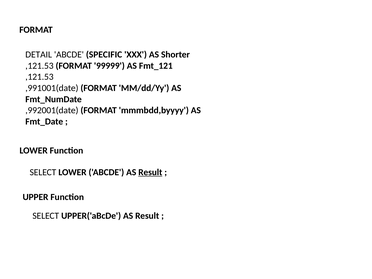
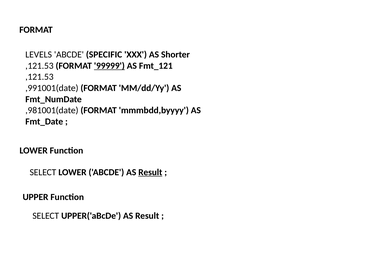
DETAIL: DETAIL -> LEVELS
99999 underline: none -> present
,992001(date: ,992001(date -> ,981001(date
